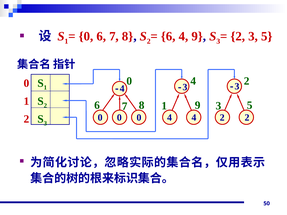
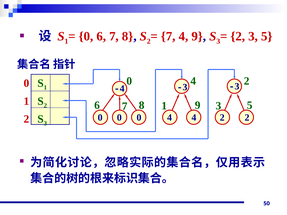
6 at (168, 36): 6 -> 7
